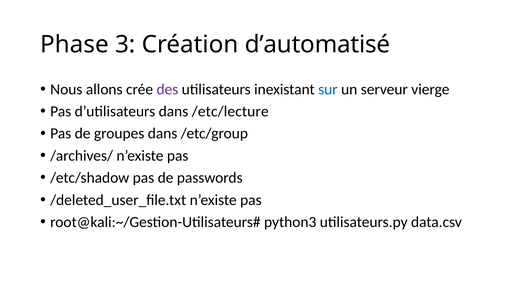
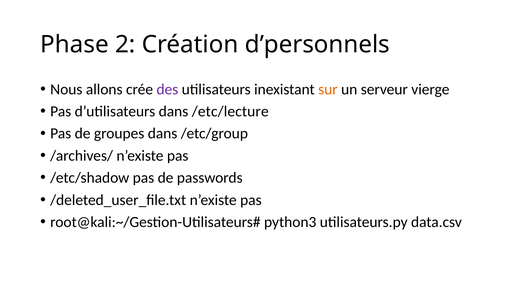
3: 3 -> 2
d’automatisé: d’automatisé -> d’personnels
sur colour: blue -> orange
